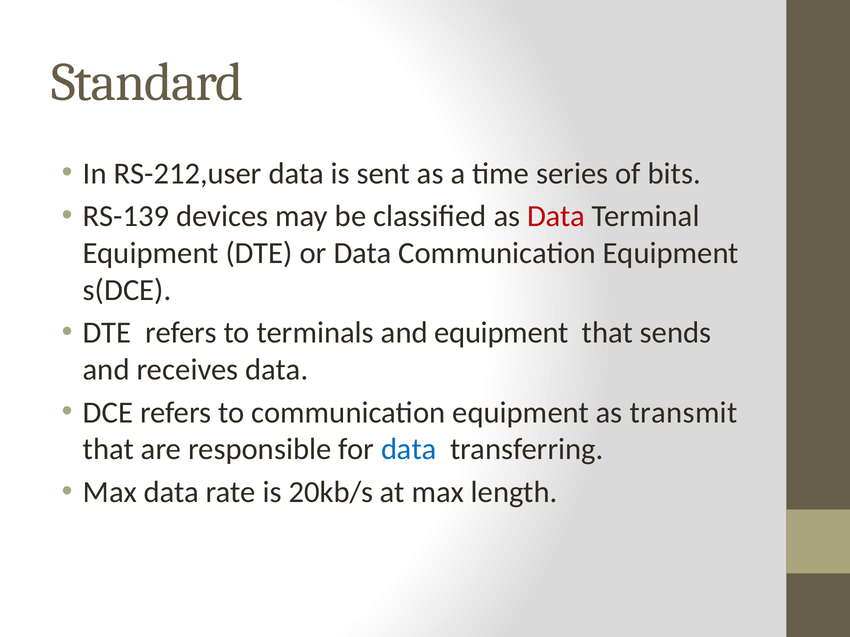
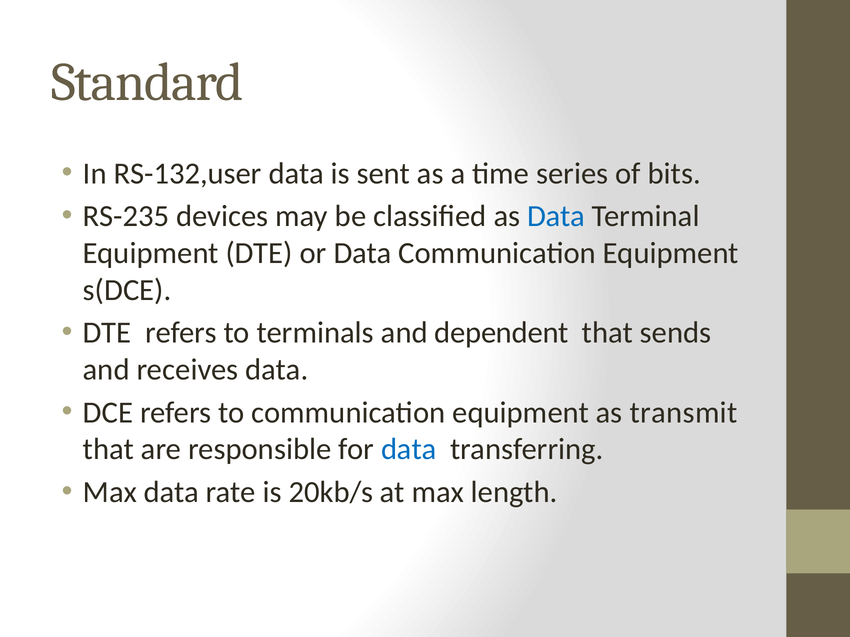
RS-212,user: RS-212,user -> RS-132,user
RS-139: RS-139 -> RS-235
Data at (556, 216) colour: red -> blue
and equipment: equipment -> dependent
